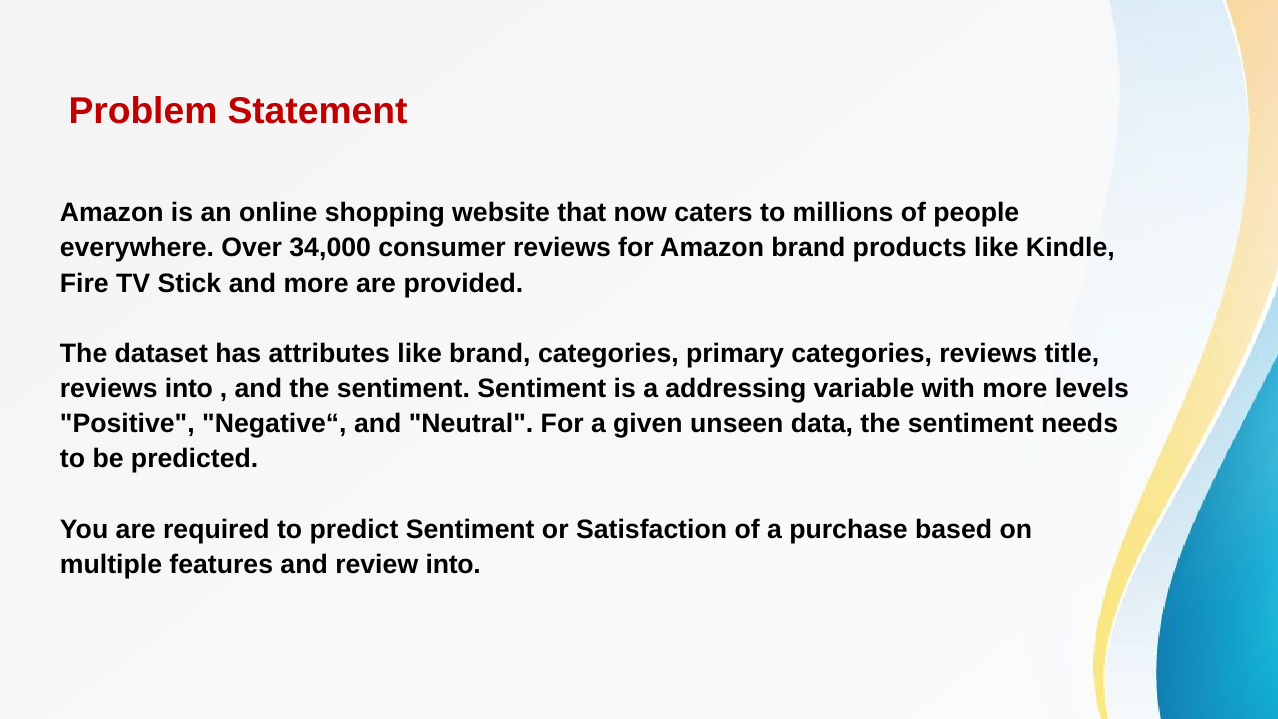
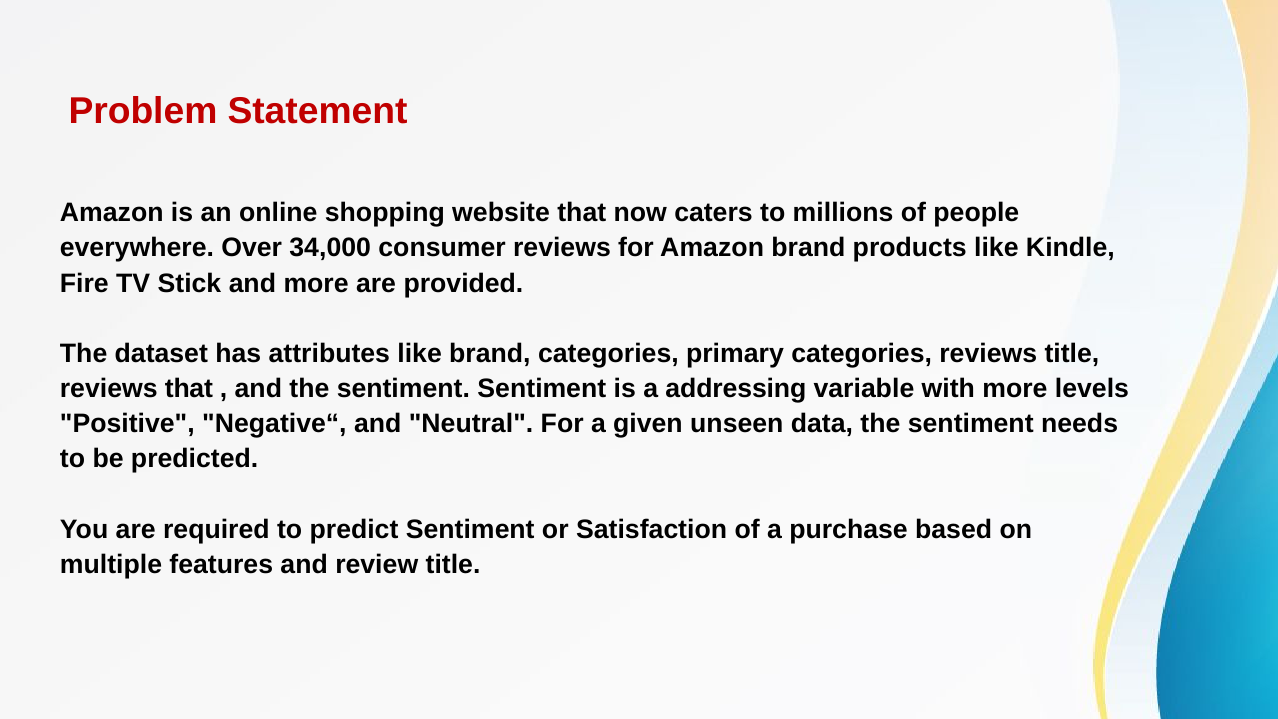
reviews into: into -> that
review into: into -> title
